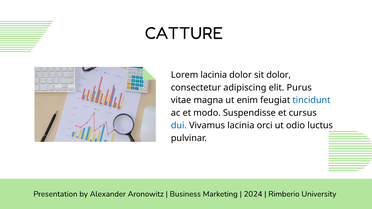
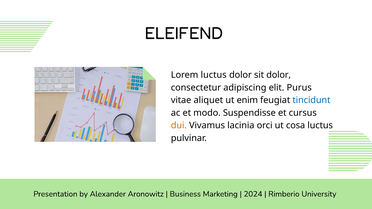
CATTURE: CATTURE -> ELEIFEND
Lorem lacinia: lacinia -> luctus
magna: magna -> aliquet
dui colour: blue -> orange
odio: odio -> cosa
